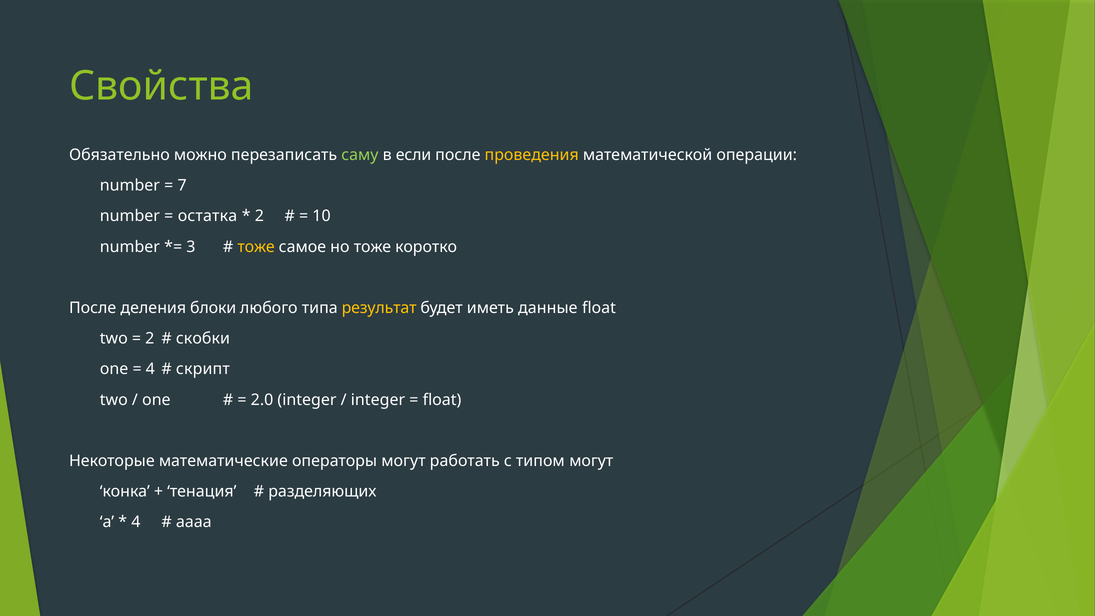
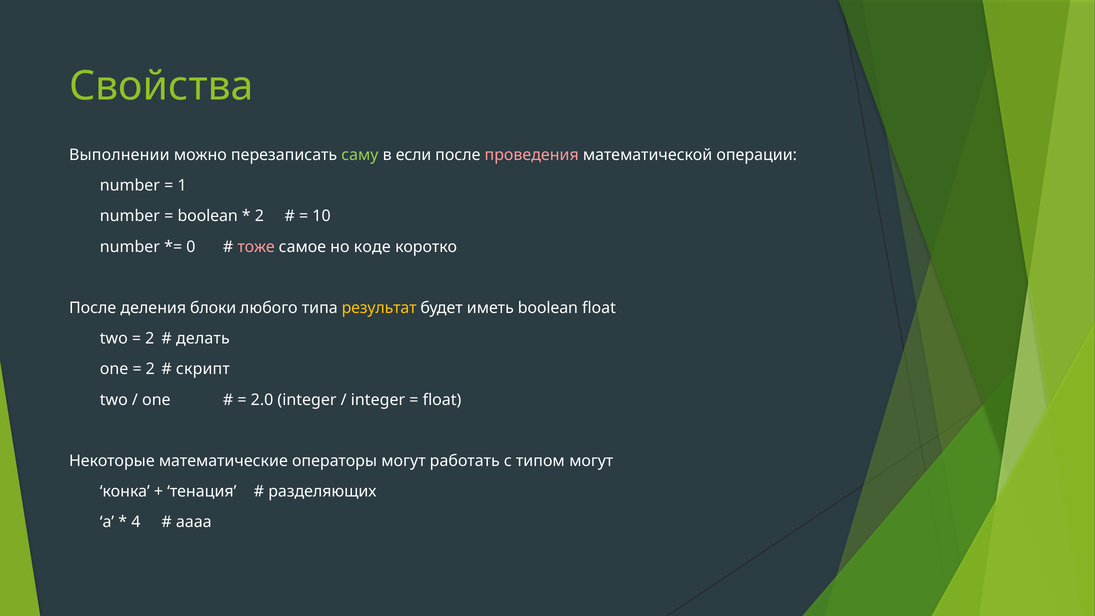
Обязательно: Обязательно -> Выполнении
проведения colour: yellow -> pink
7: 7 -> 1
остатка at (207, 216): остатка -> boolean
3: 3 -> 0
тоже at (256, 247) colour: yellow -> pink
но тоже: тоже -> коде
иметь данные: данные -> boolean
скобки: скобки -> делать
4 at (150, 369): 4 -> 2
